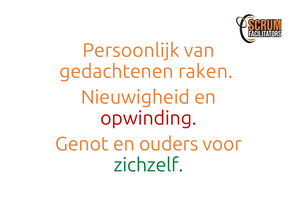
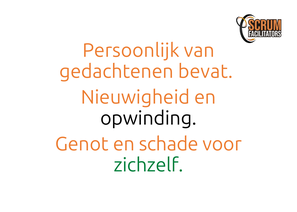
raken: raken -> bevat
opwinding colour: red -> black
ouders: ouders -> schade
